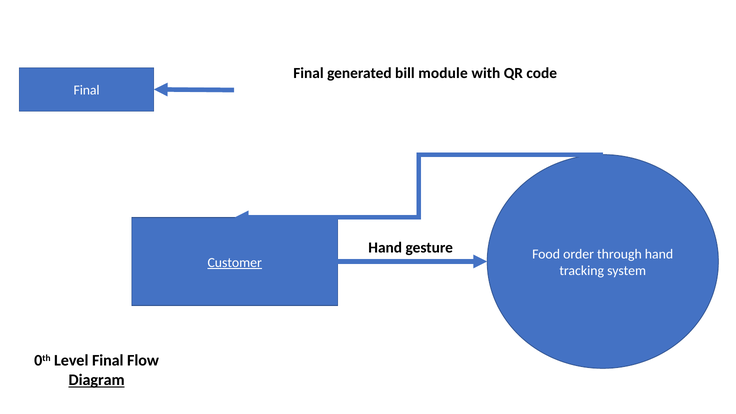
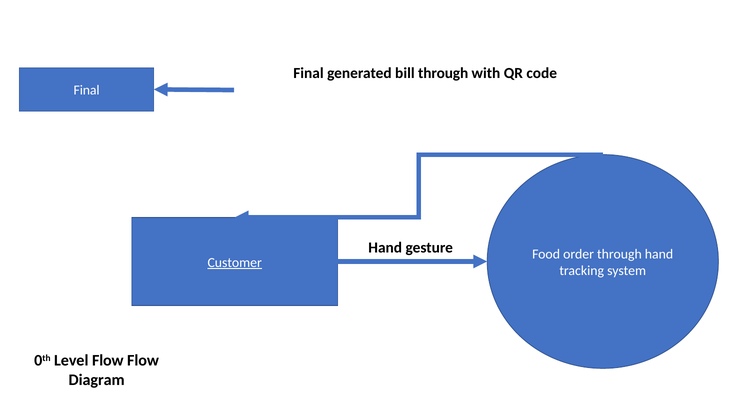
bill module: module -> through
Level Final: Final -> Flow
Diagram underline: present -> none
